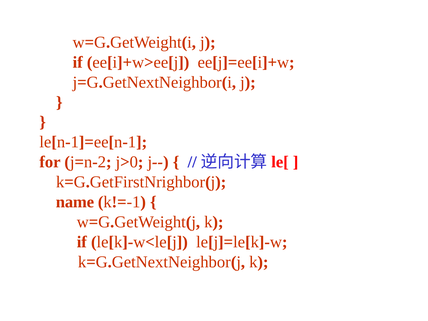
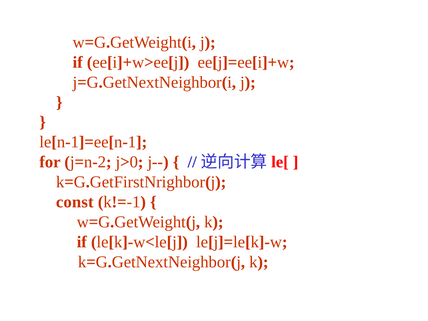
name: name -> const
